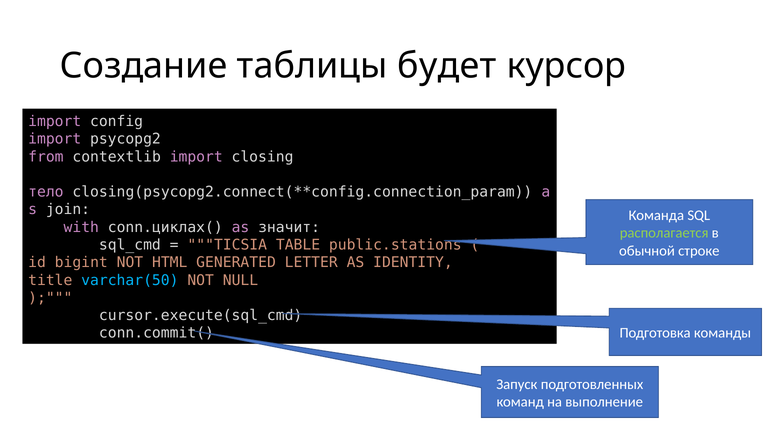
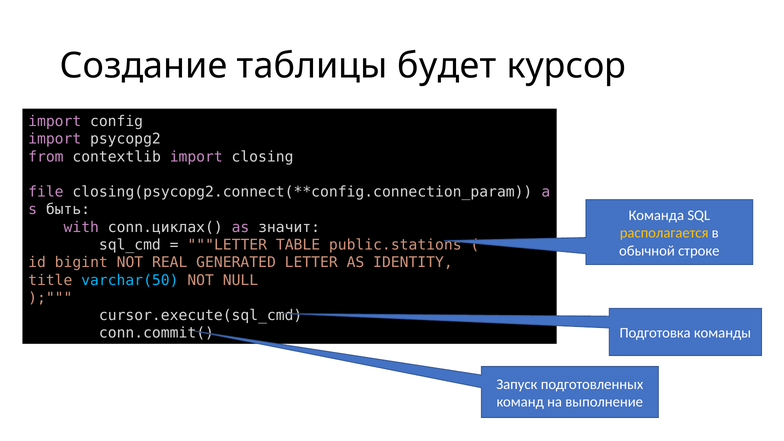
тело: тело -> file
join: join -> быть
располагается colour: light green -> yellow
TICSIA at (227, 245): TICSIA -> LETTER
HTML: HTML -> REAL
